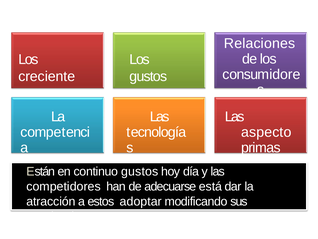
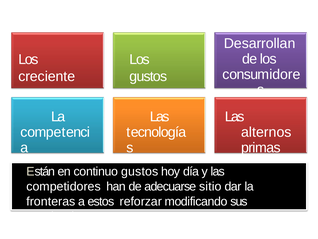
Relaciones: Relaciones -> Desarrollan
aspecto: aspecto -> alternos
está: está -> sitio
atracción: atracción -> fronteras
adoptar: adoptar -> reforzar
